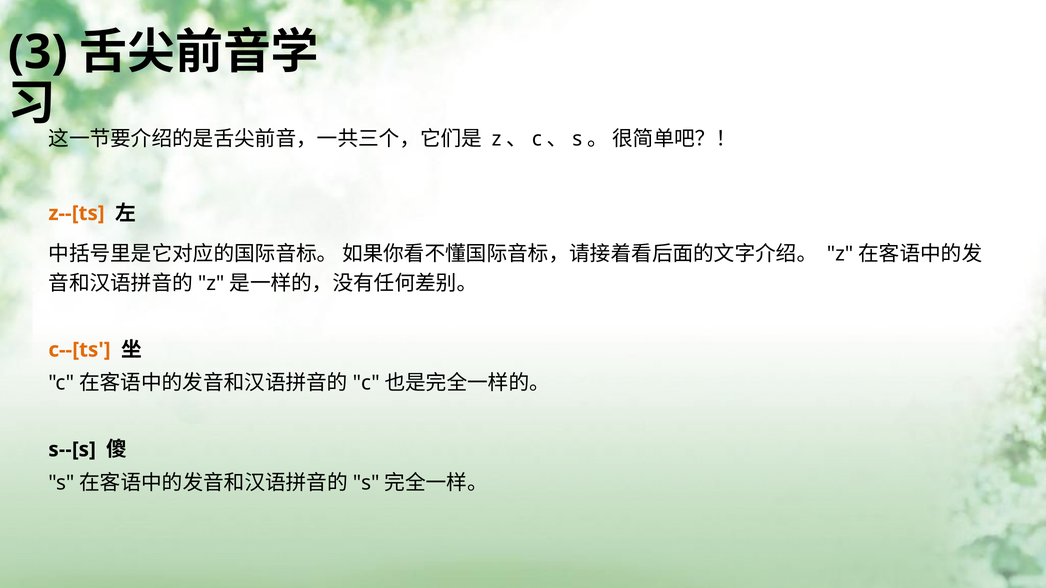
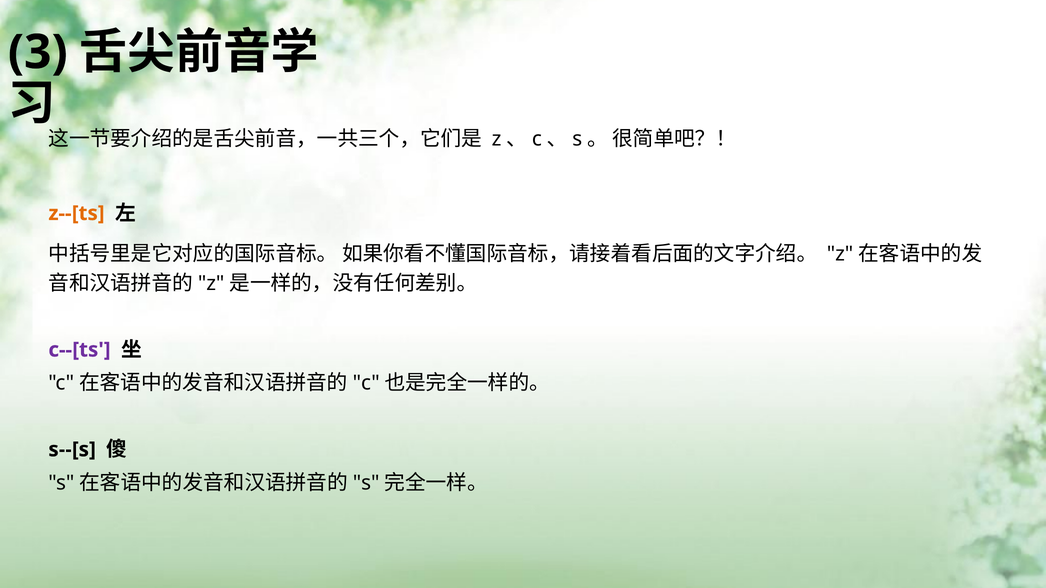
c--[ts colour: orange -> purple
